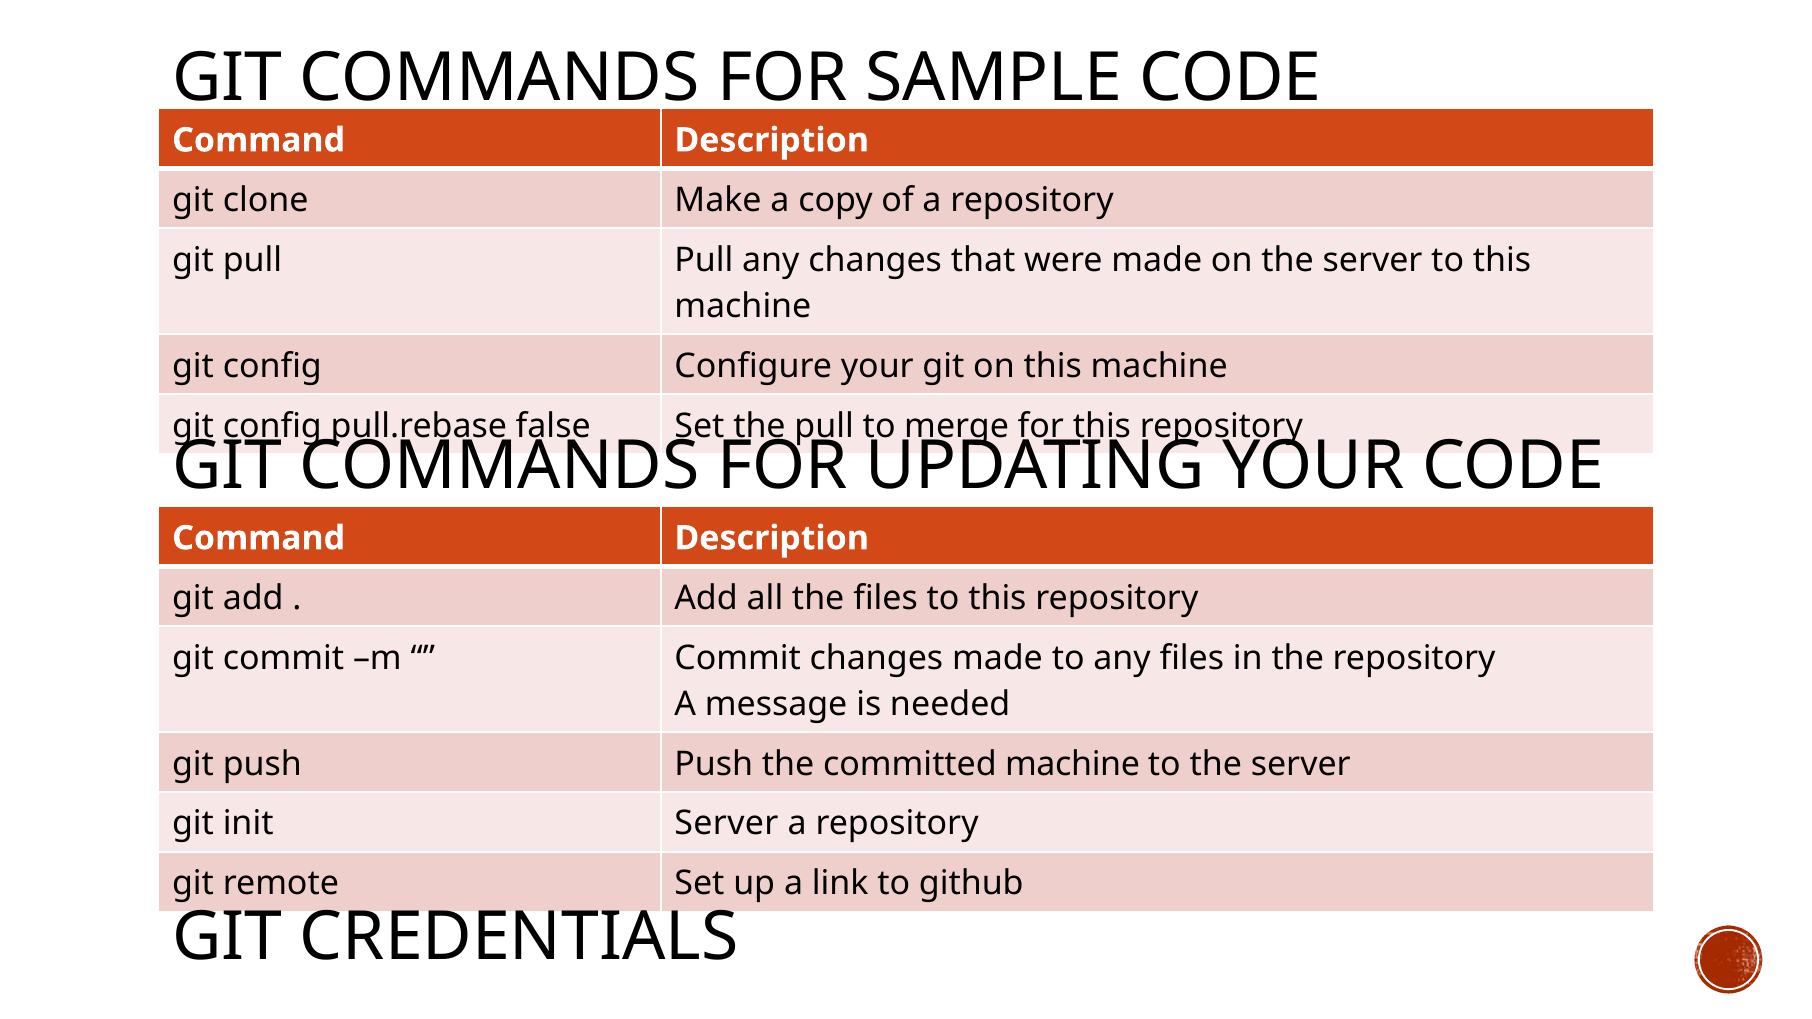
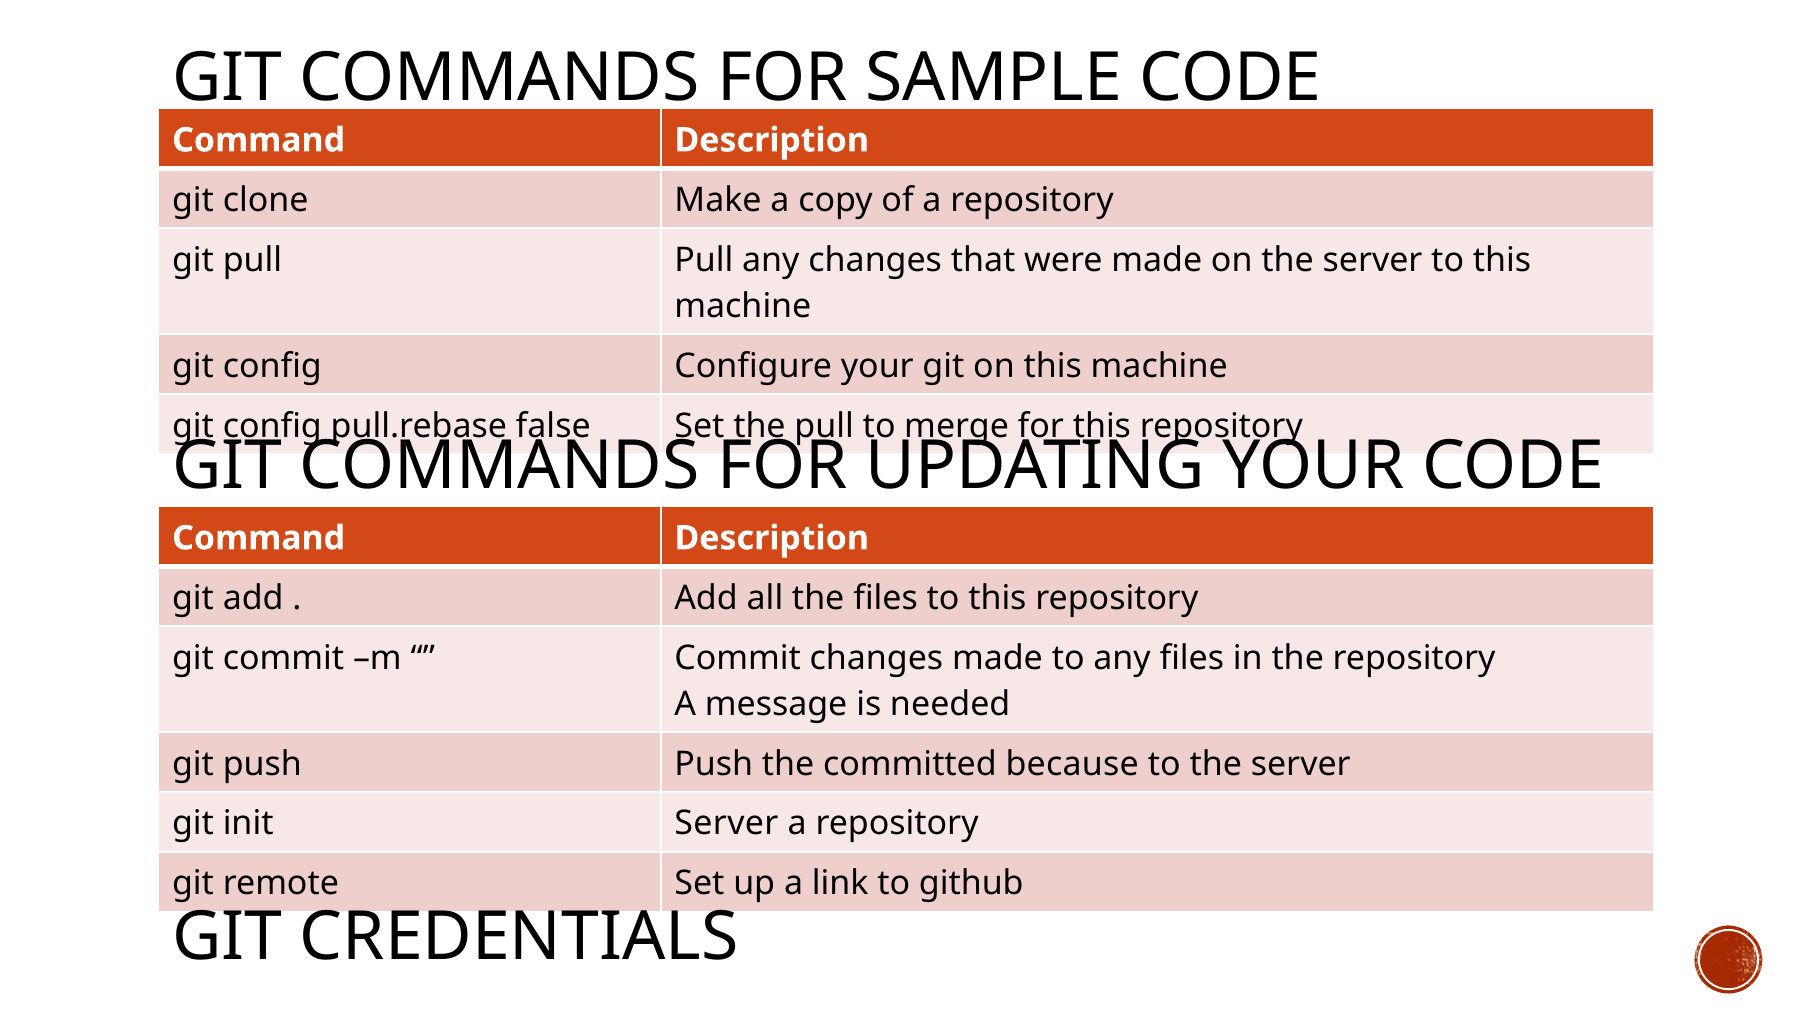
committed machine: machine -> because
